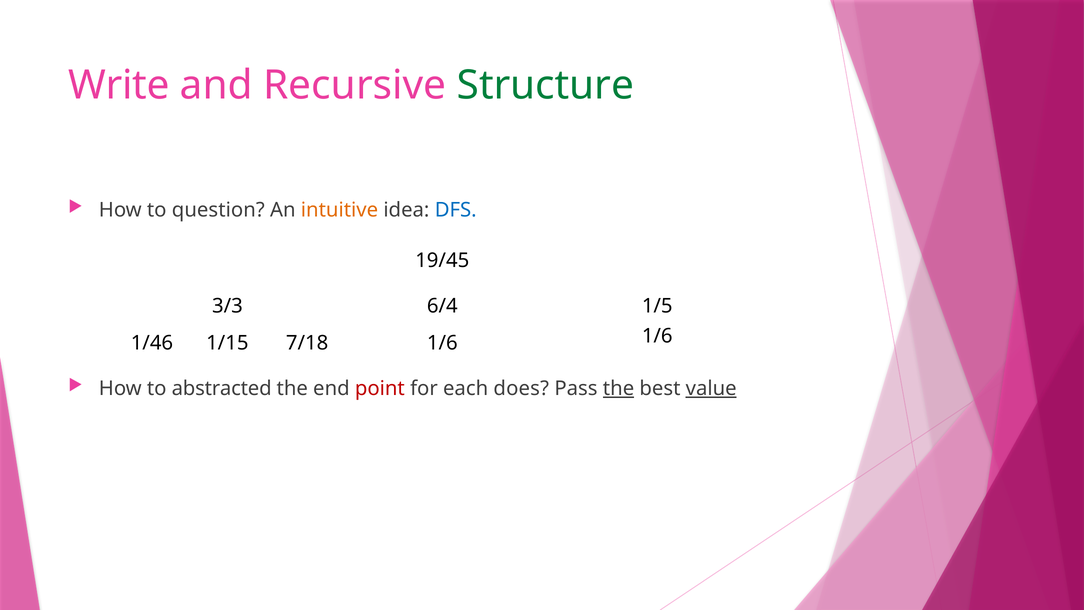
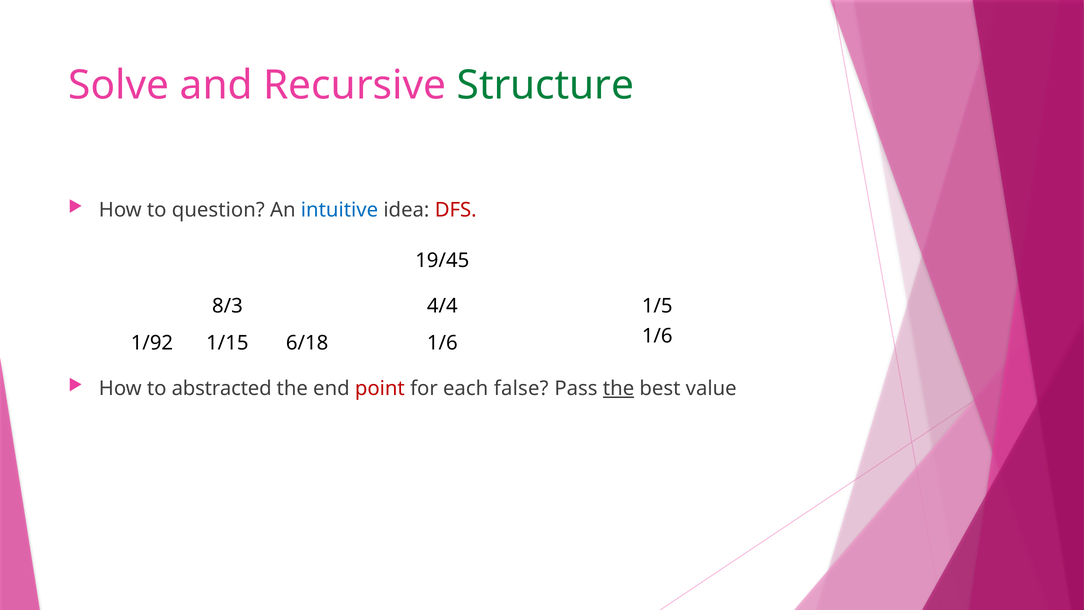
Write: Write -> Solve
intuitive colour: orange -> blue
DFS colour: blue -> red
3/3: 3/3 -> 8/3
6/4: 6/4 -> 4/4
1/46: 1/46 -> 1/92
7/18: 7/18 -> 6/18
does: does -> false
value underline: present -> none
